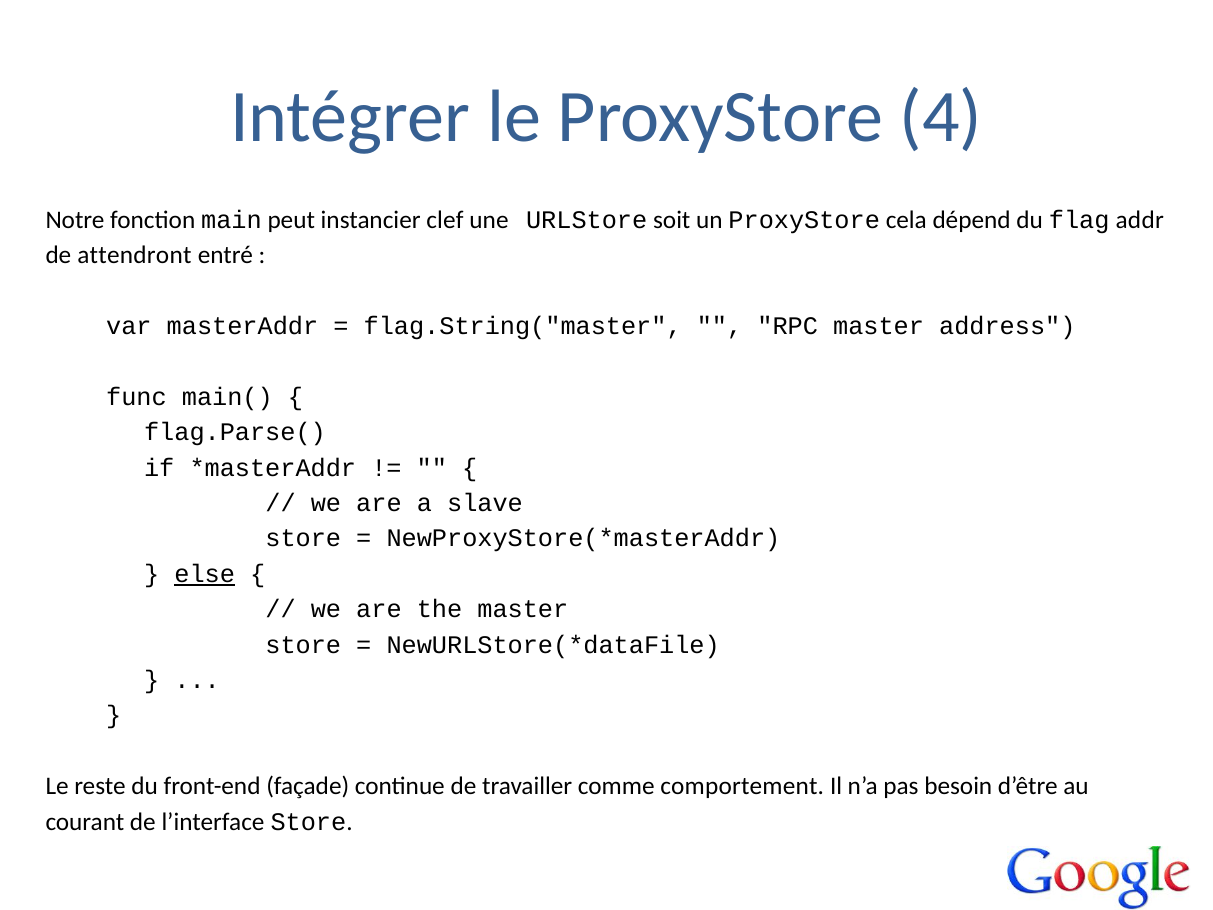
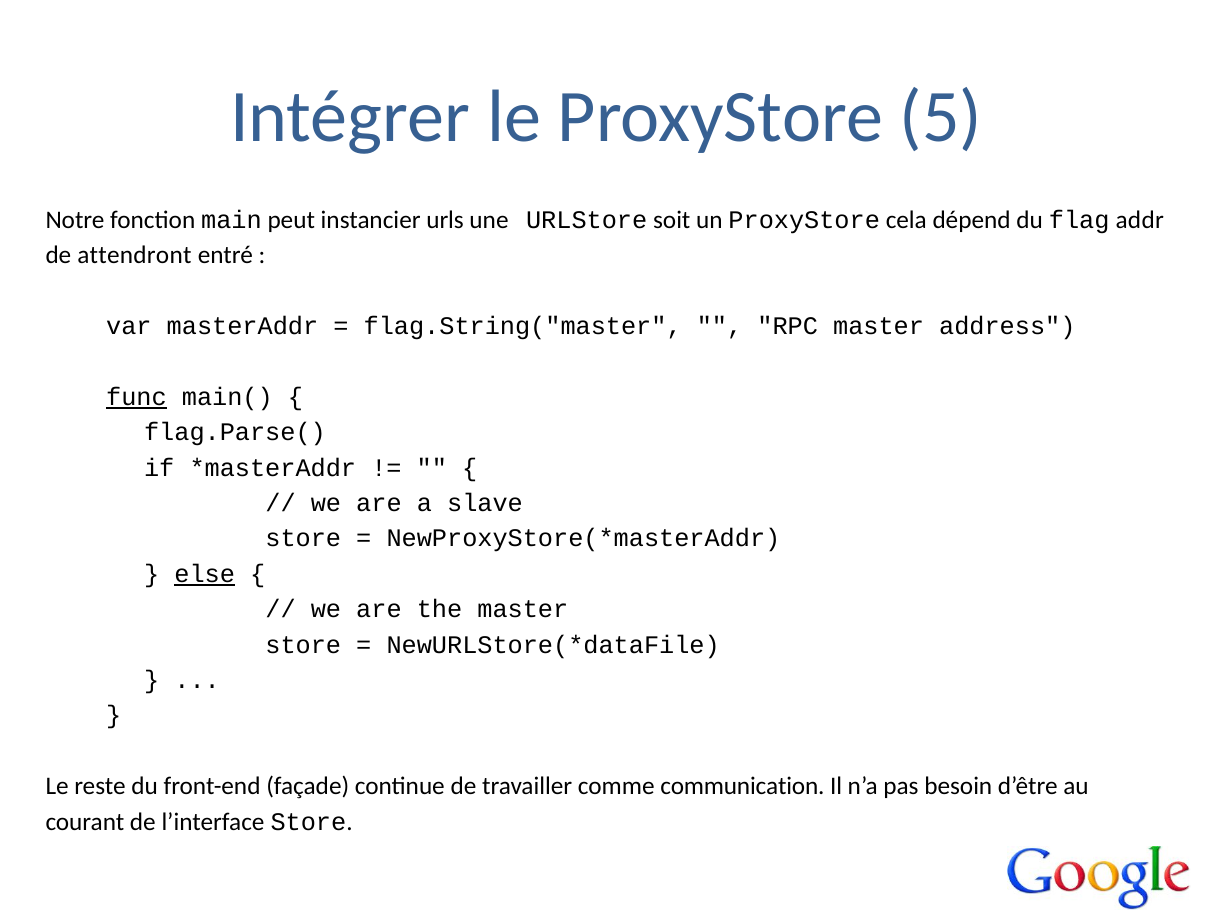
4: 4 -> 5
clef: clef -> urls
func underline: none -> present
comportement: comportement -> communication
